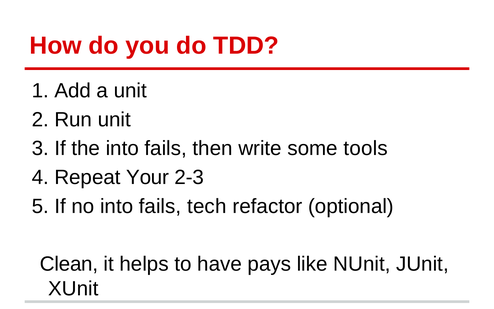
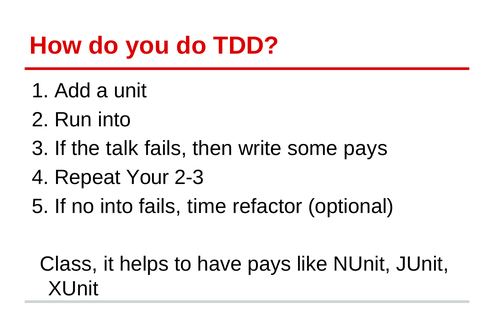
Run unit: unit -> into
the into: into -> talk
some tools: tools -> pays
tech: tech -> time
Clean: Clean -> Class
